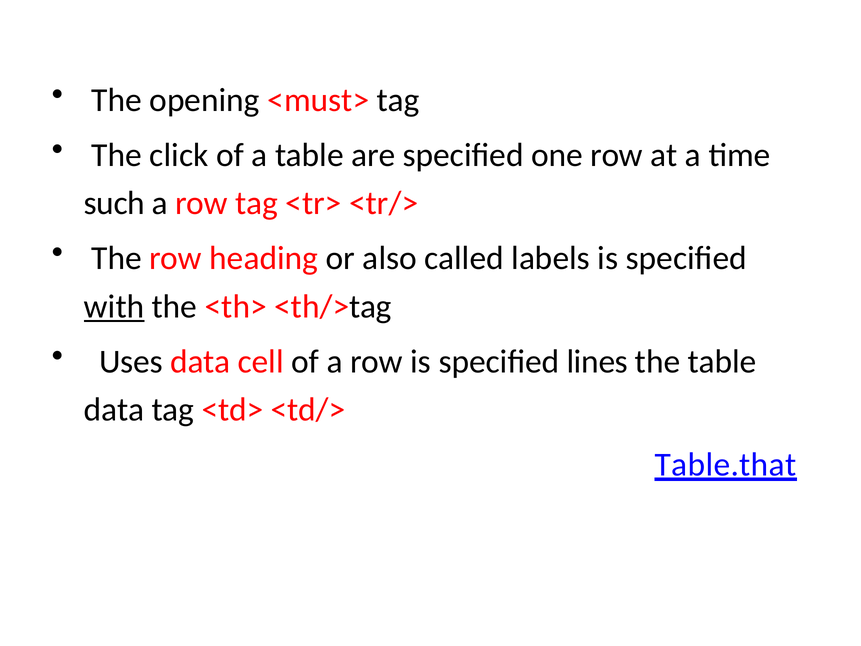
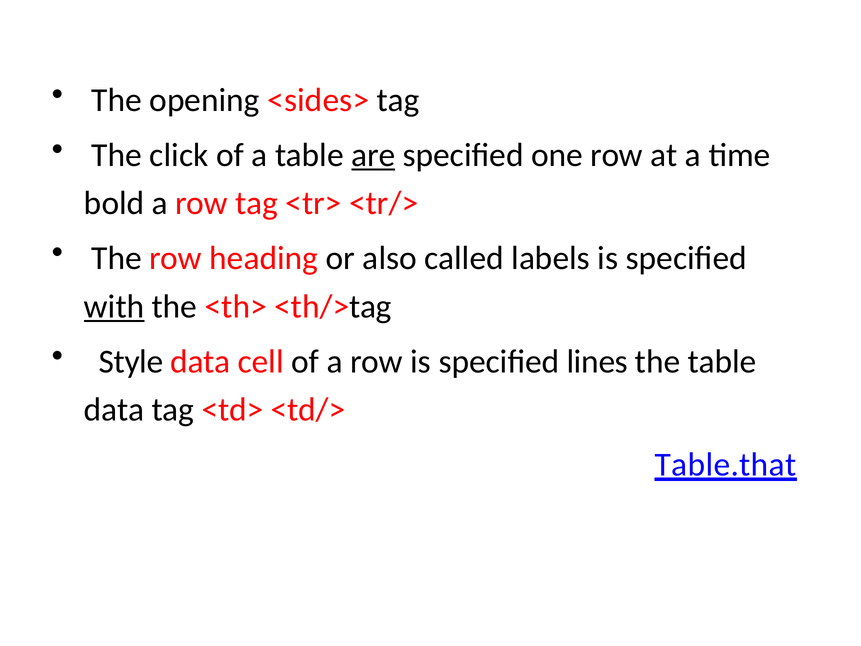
<must>: <must> -> <sides>
are underline: none -> present
such: such -> bold
Uses: Uses -> Style
